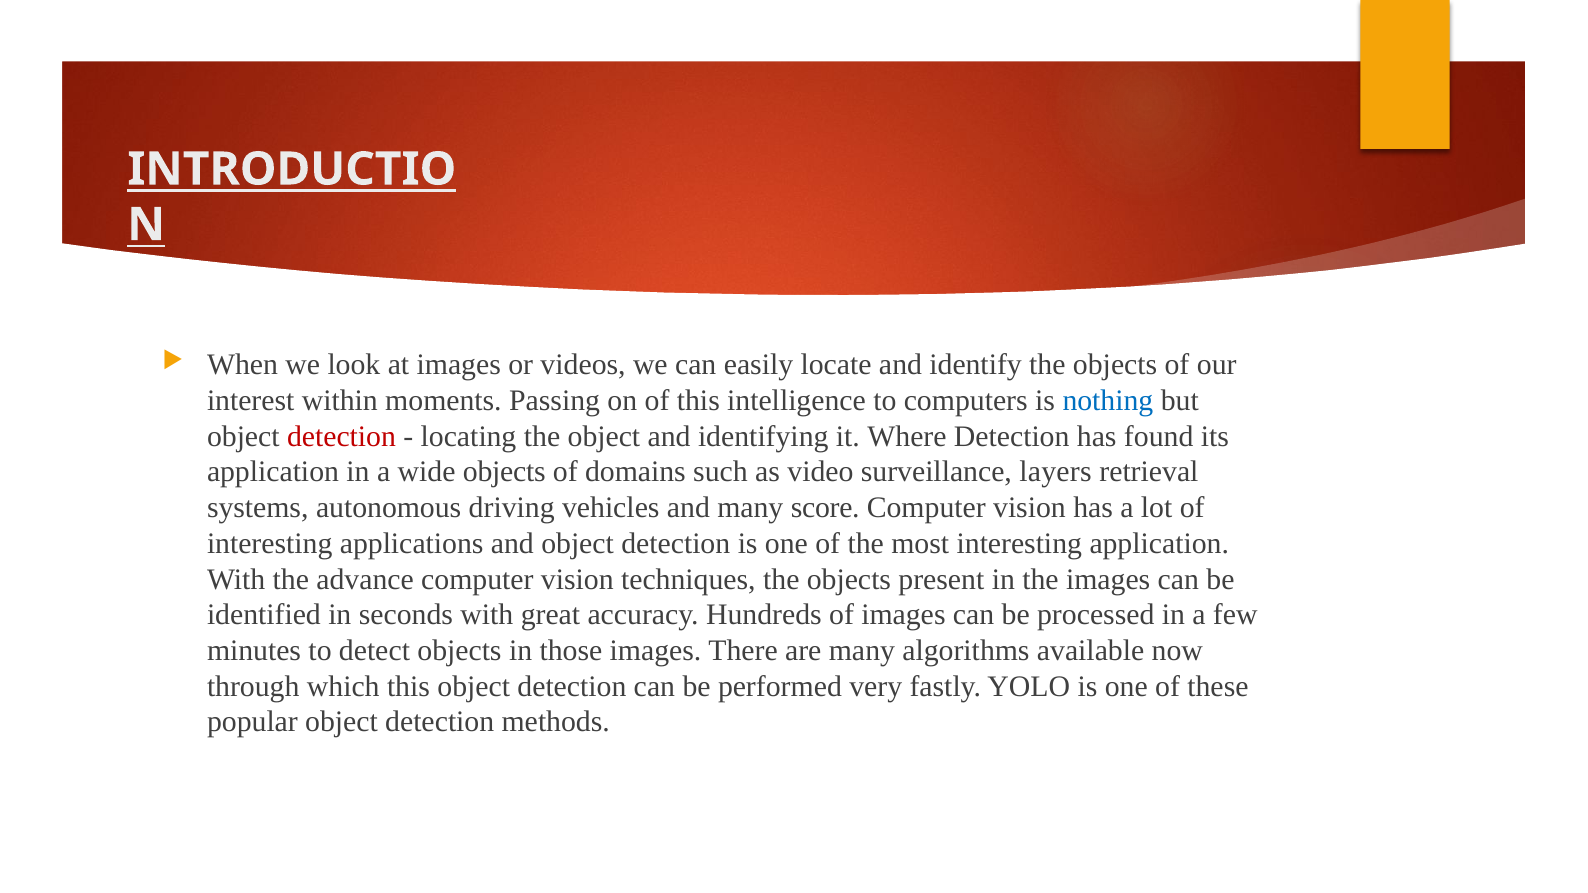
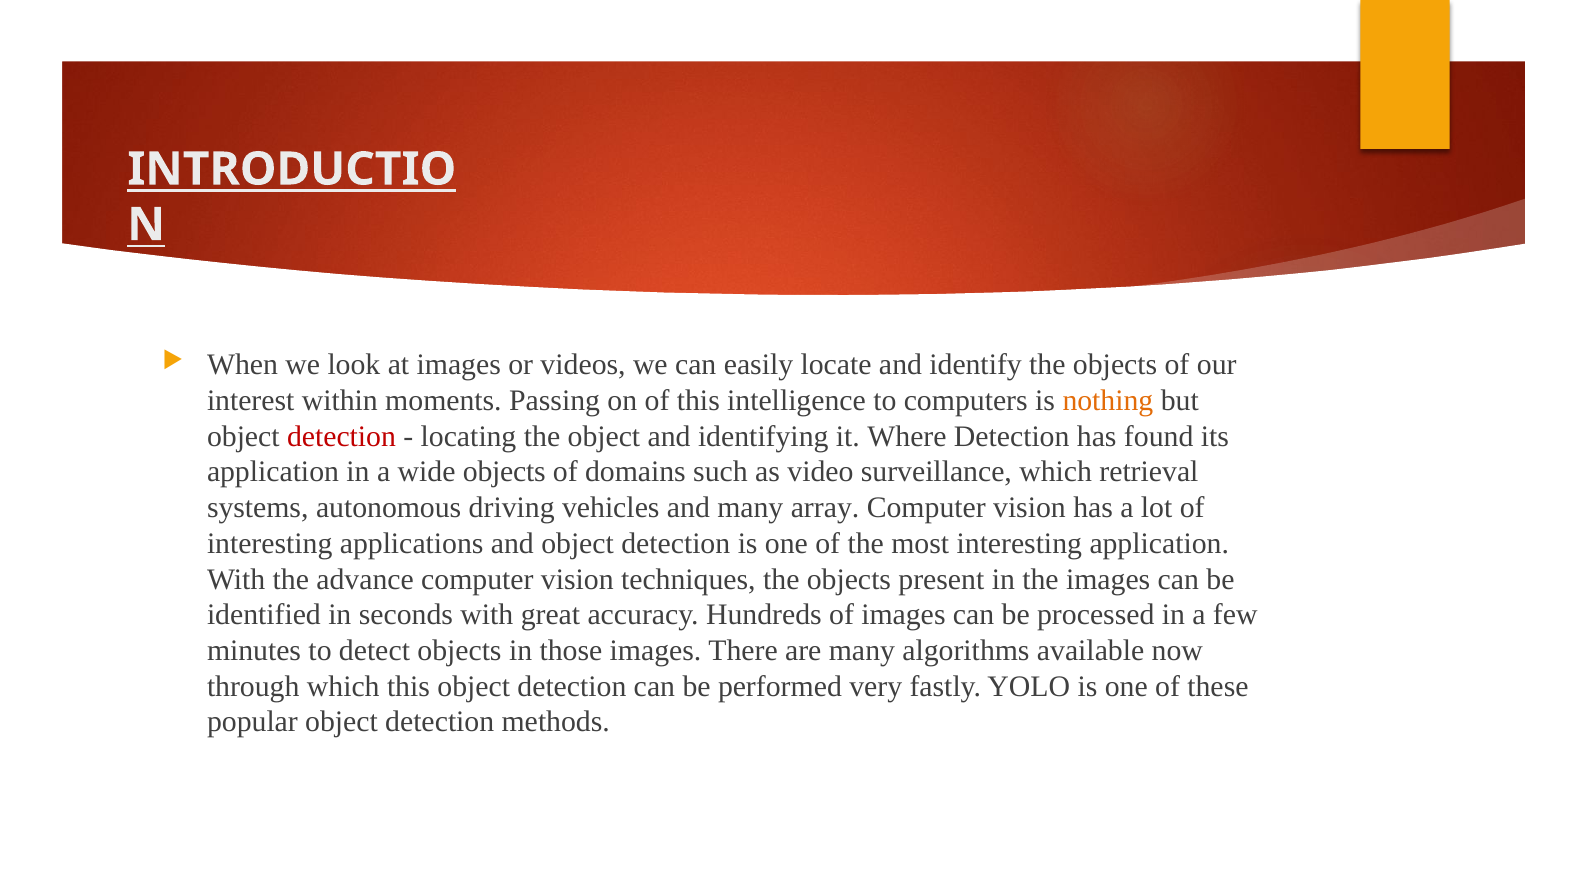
nothing colour: blue -> orange
surveillance layers: layers -> which
score: score -> array
